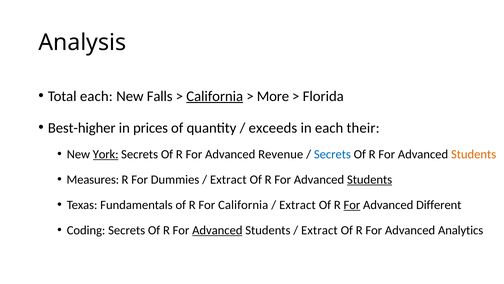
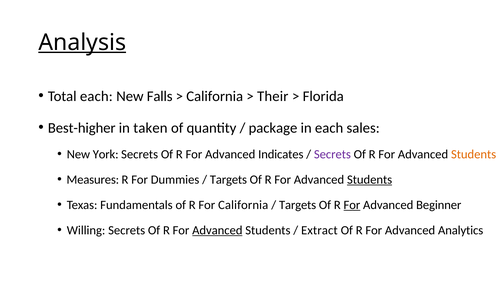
Analysis underline: none -> present
California at (215, 96) underline: present -> none
More: More -> Their
prices: prices -> taken
exceeds: exceeds -> package
their: their -> sales
York underline: present -> none
Revenue: Revenue -> Indicates
Secrets at (332, 154) colour: blue -> purple
Extract at (228, 179): Extract -> Targets
Extract at (297, 205): Extract -> Targets
Different: Different -> Beginner
Coding: Coding -> Willing
